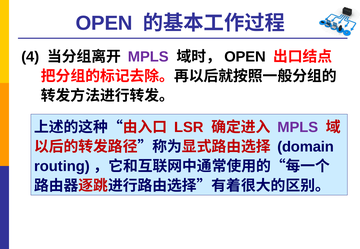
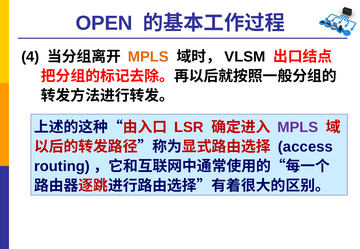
MPLS at (148, 57) colour: purple -> orange
OPEN at (245, 57): OPEN -> VLSM
domain: domain -> access
